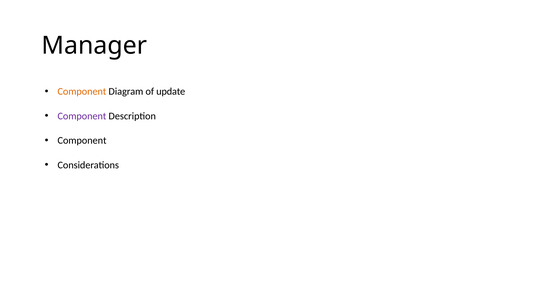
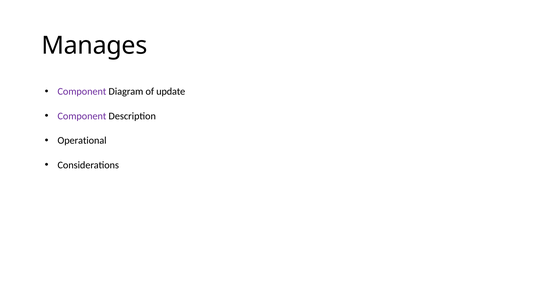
Manager: Manager -> Manages
Component at (82, 92) colour: orange -> purple
Component at (82, 141): Component -> Operational
